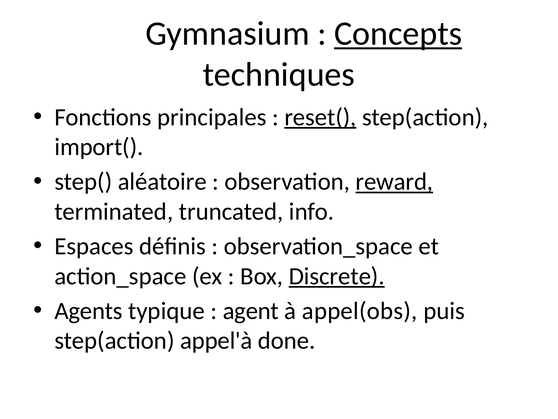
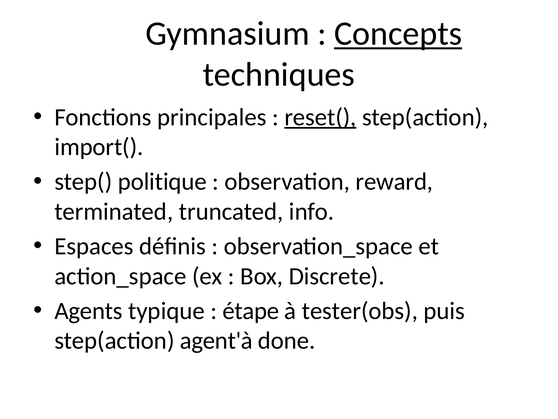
aléatoire: aléatoire -> politique
reward underline: present -> none
Discrete underline: present -> none
agent: agent -> étape
appel(obs: appel(obs -> tester(obs
appel'à: appel'à -> agent'à
